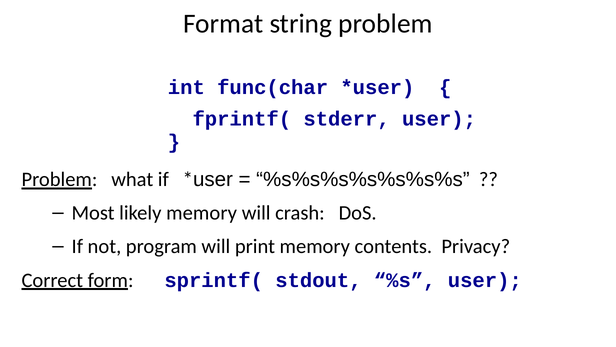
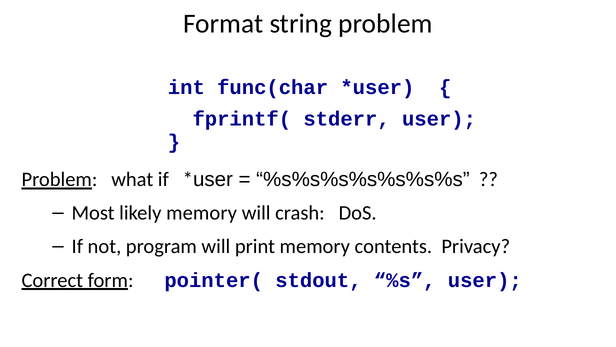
sprintf(: sprintf( -> pointer(
